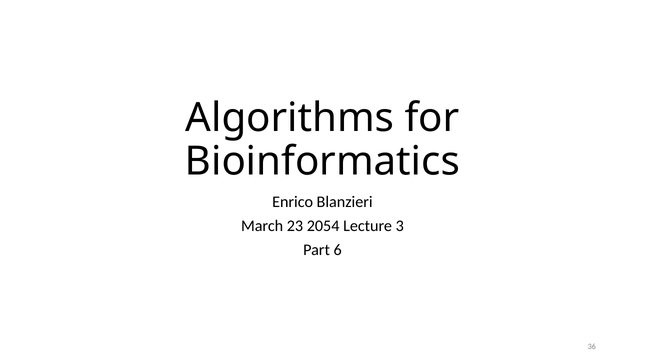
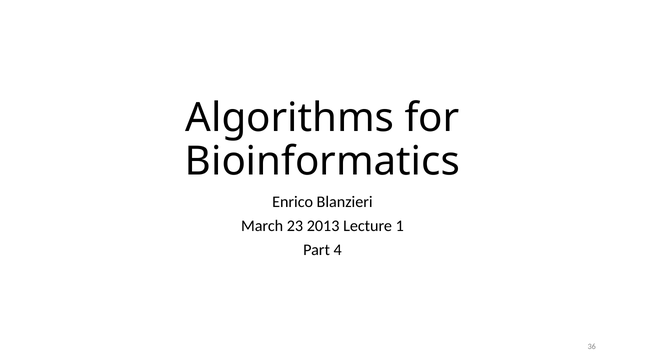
2054: 2054 -> 2013
3: 3 -> 1
6: 6 -> 4
